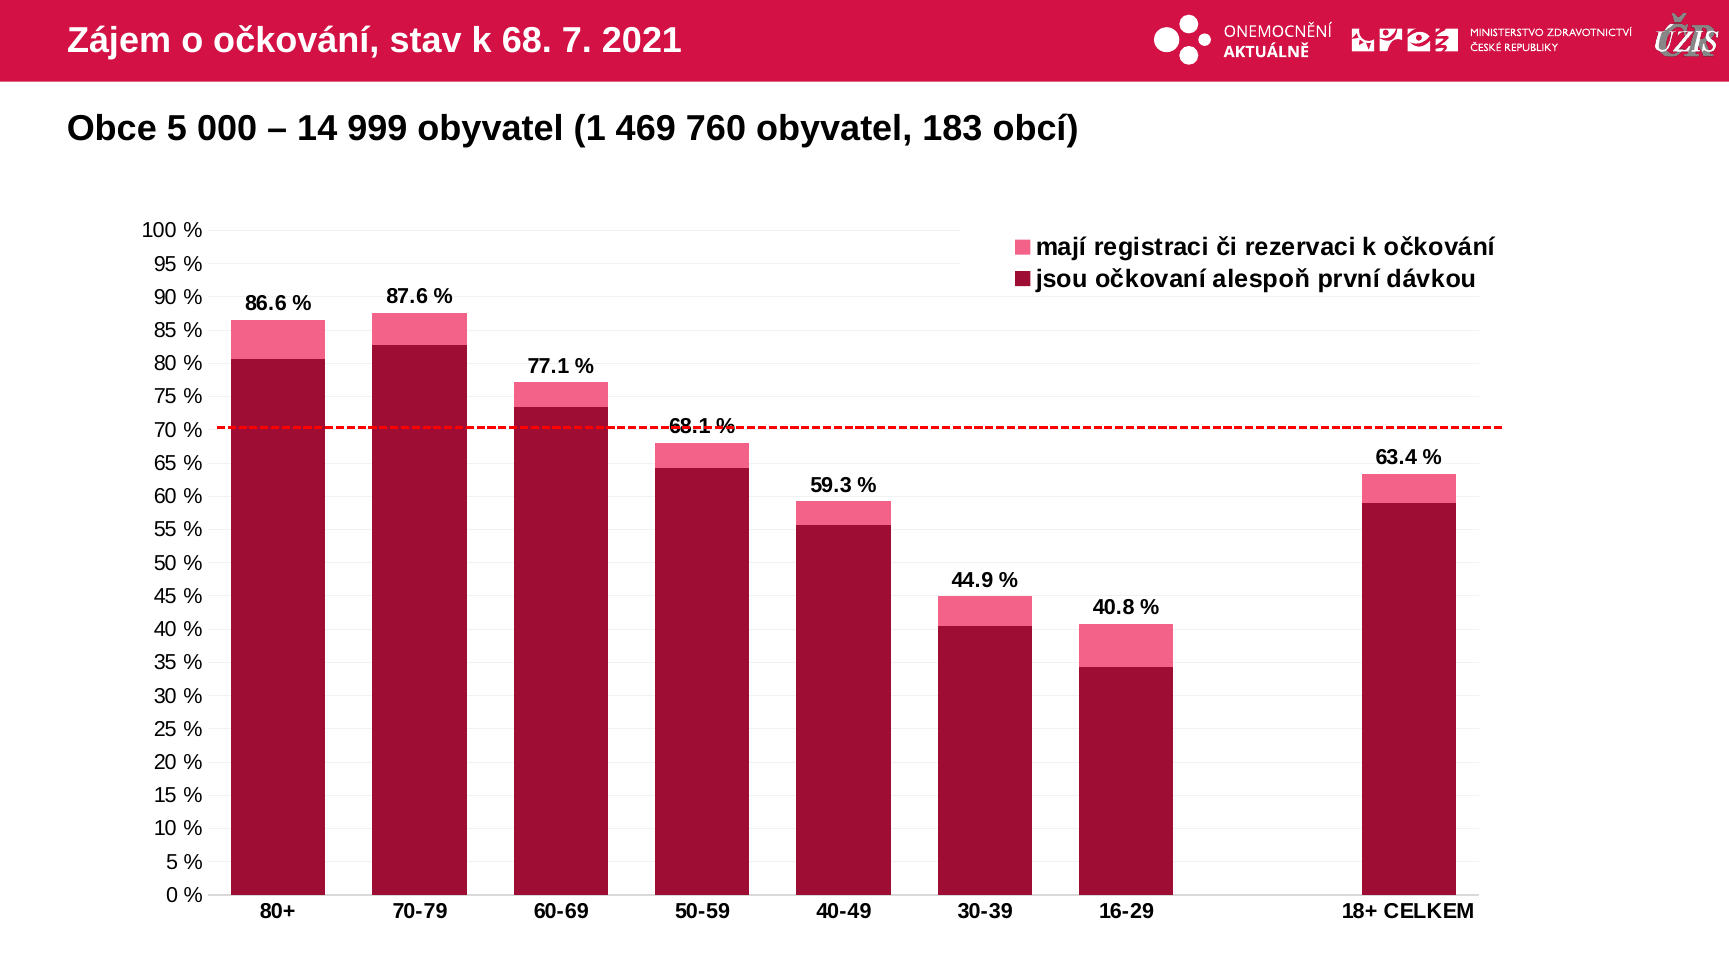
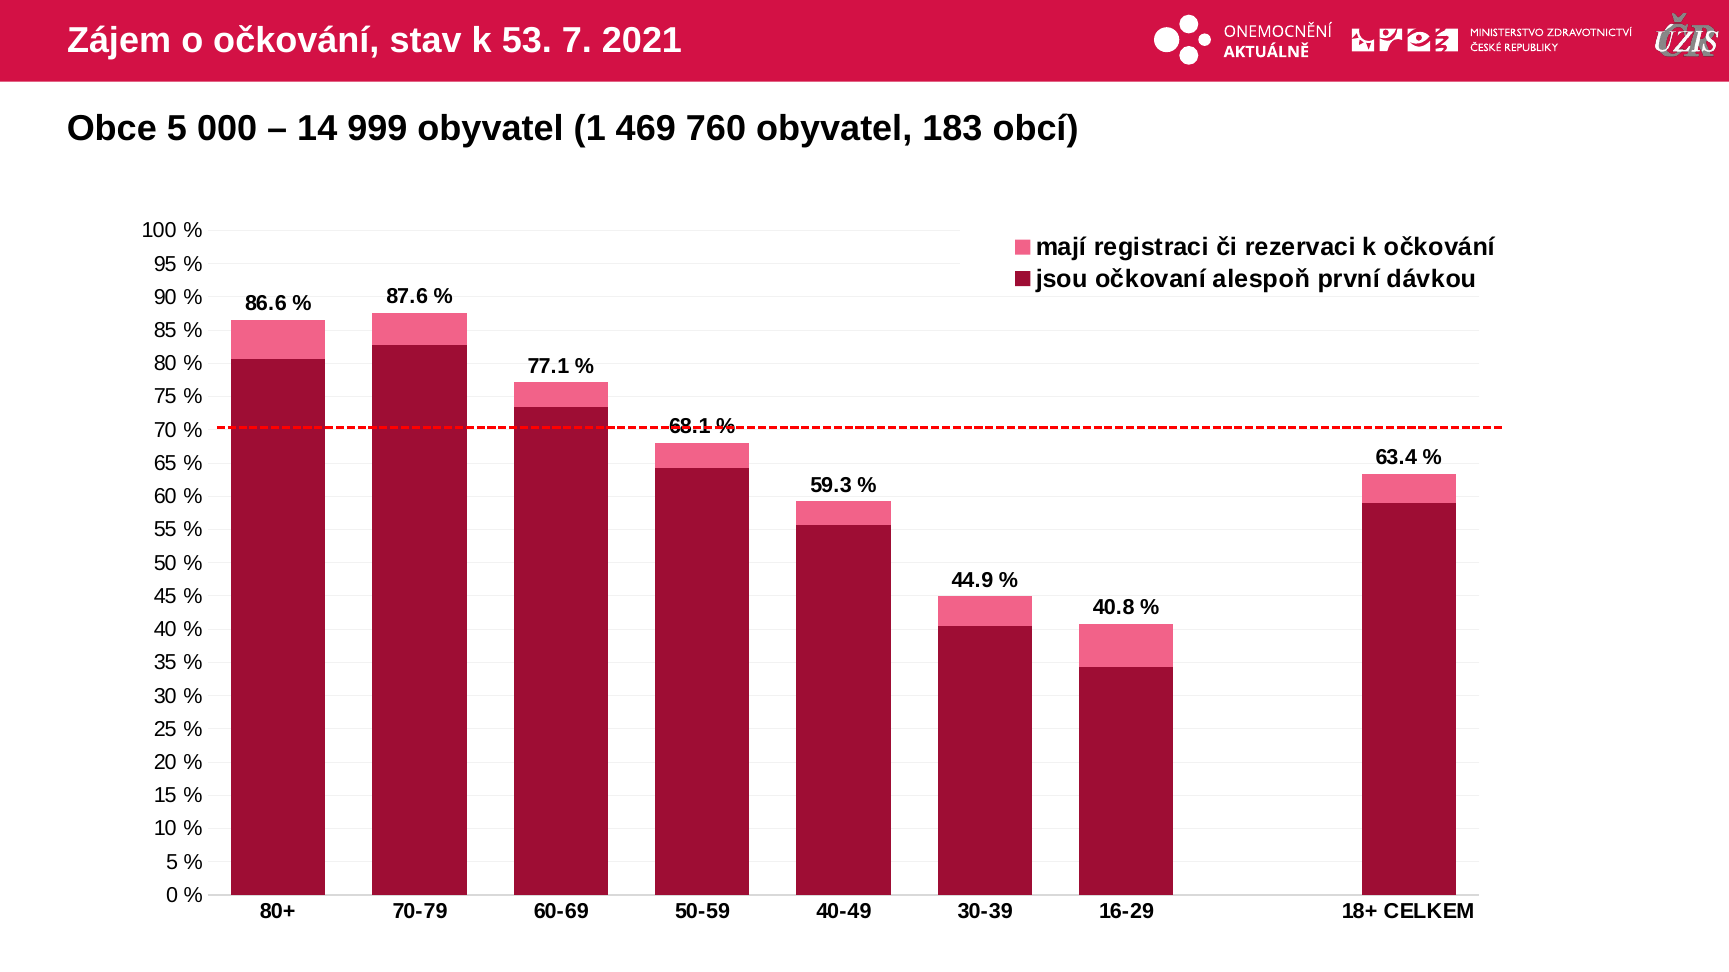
68: 68 -> 53
